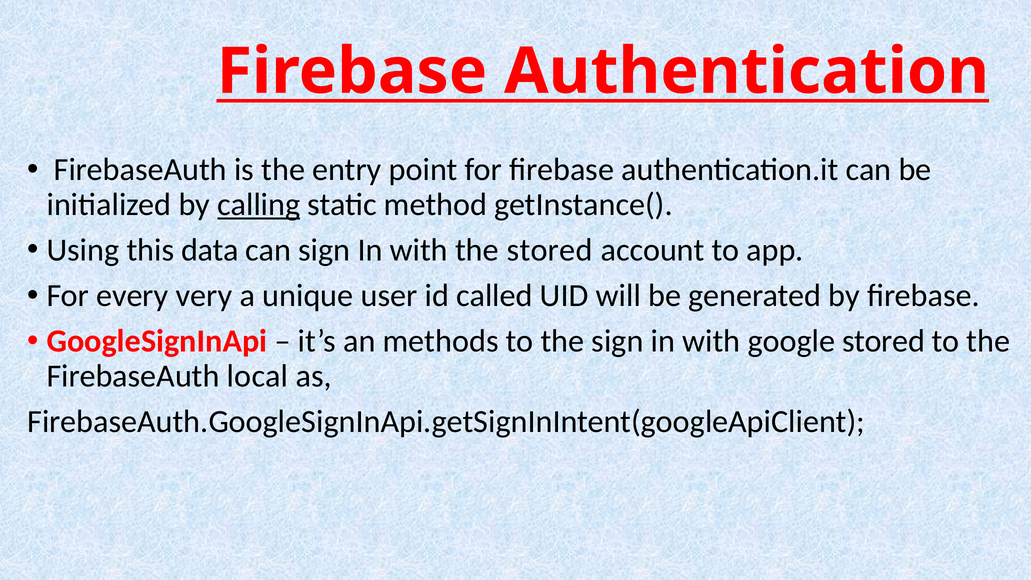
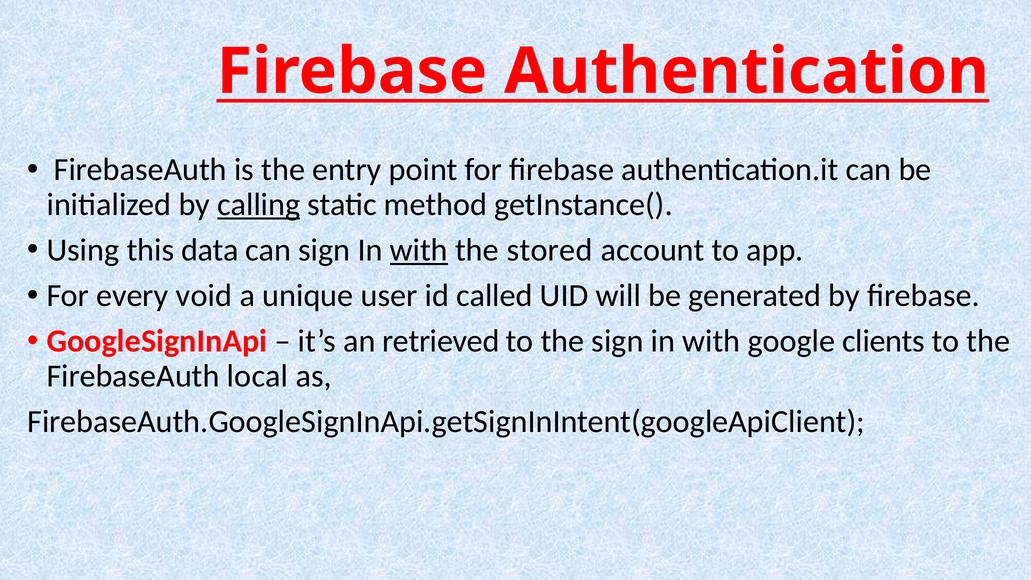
with at (419, 250) underline: none -> present
very: very -> void
methods: methods -> retrieved
google stored: stored -> clients
